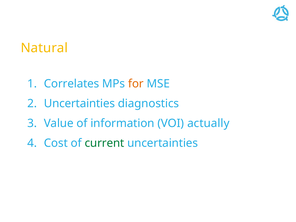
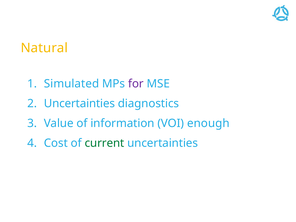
Correlates: Correlates -> Simulated
for colour: orange -> purple
actually: actually -> enough
